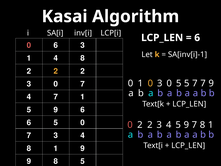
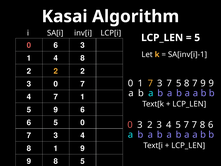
6 at (197, 38): 6 -> 5
1 0: 0 -> 7
0 at (169, 83): 0 -> 7
5 5: 5 -> 8
7 7: 7 -> 9
0 2: 2 -> 3
4 5 9: 9 -> 7
7 8 1: 1 -> 6
